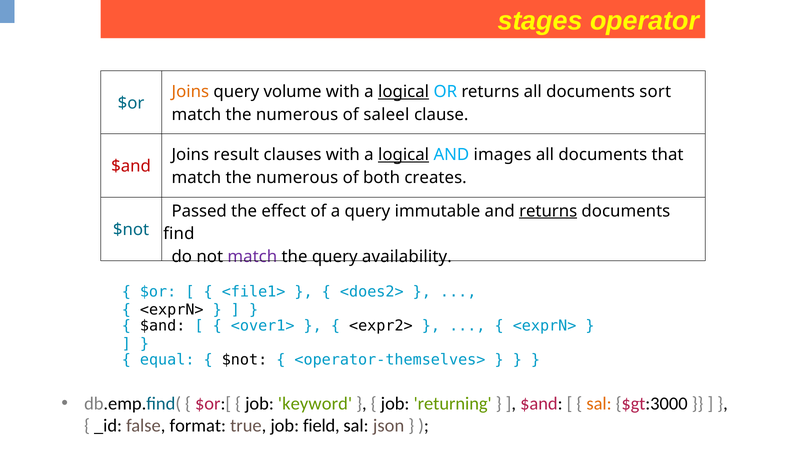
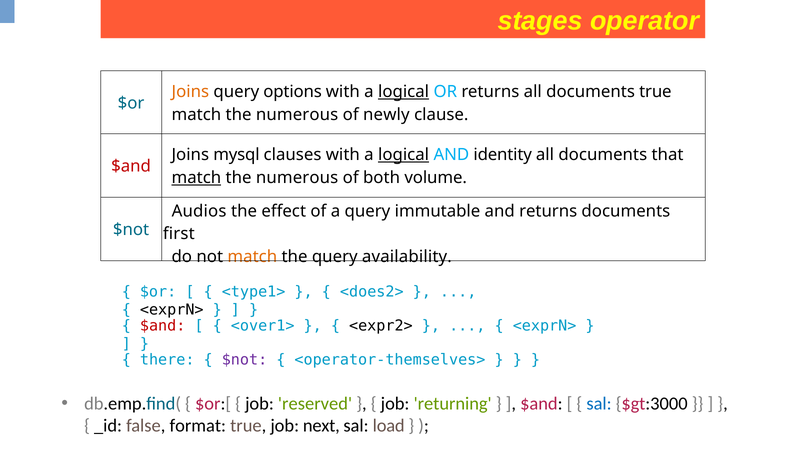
volume: volume -> options
documents sort: sort -> true
saleel: saleel -> newly
result: result -> mysql
images: images -> identity
match at (196, 178) underline: none -> present
creates: creates -> volume
Passed: Passed -> Audios
returns at (548, 211) underline: present -> none
find: find -> first
match at (252, 257) colour: purple -> orange
<file1>: <file1> -> <type1>
$and at (163, 326) colour: black -> red
equal: equal -> there
$not at (245, 360) colour: black -> purple
keyword: keyword -> reserved
sal at (599, 404) colour: orange -> blue
field: field -> next
json: json -> load
